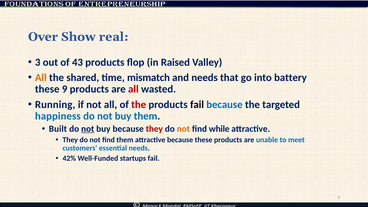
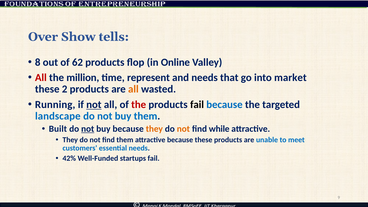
real: real -> tells
3: 3 -> 8
43: 43 -> 62
Raised: Raised -> Online
All at (41, 78) colour: orange -> red
shared: shared -> million
mismatch: mismatch -> represent
battery: battery -> market
these 9: 9 -> 2
all at (133, 89) colour: red -> orange
not at (94, 105) underline: none -> present
happiness: happiness -> landscape
they at (154, 129) colour: red -> orange
